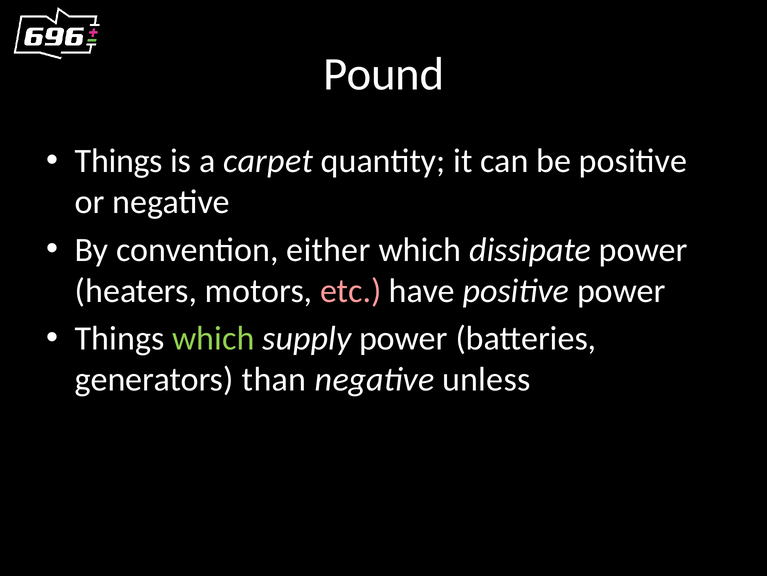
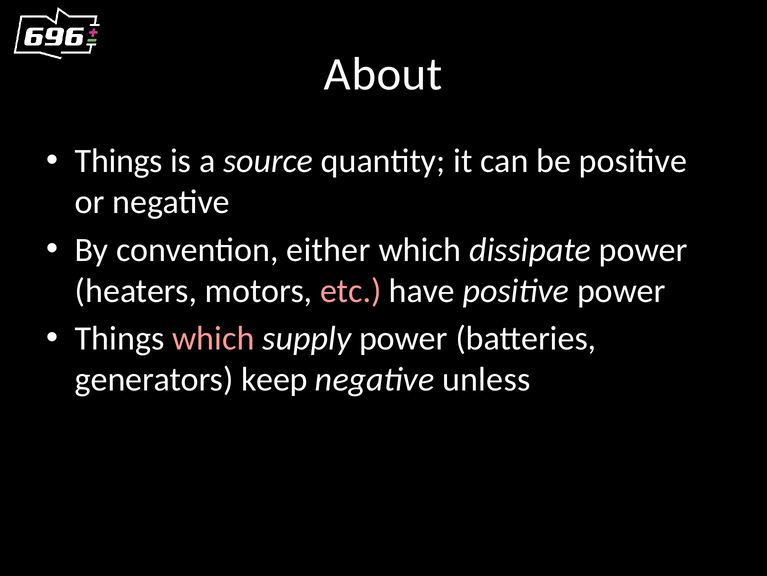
Pound: Pound -> About
carpet: carpet -> source
which at (213, 338) colour: light green -> pink
than: than -> keep
